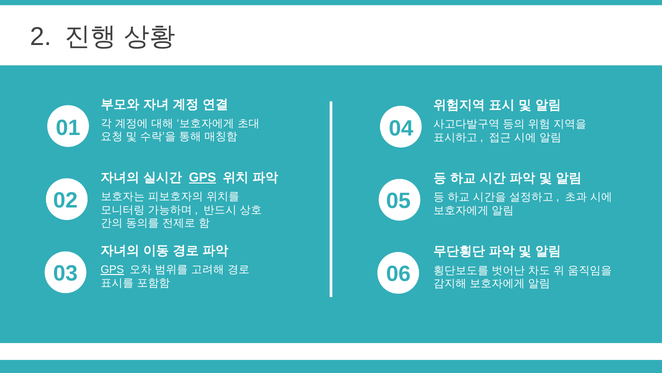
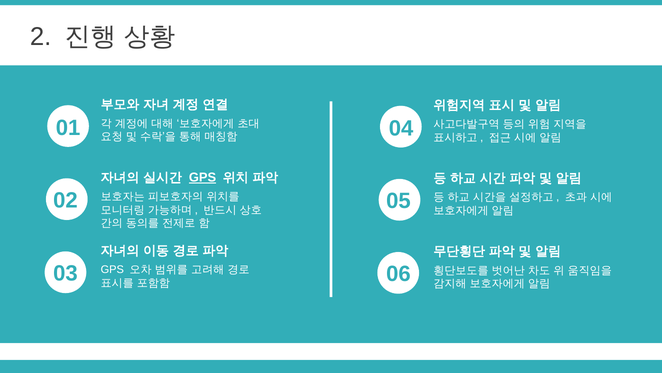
GPS at (112, 269) underline: present -> none
